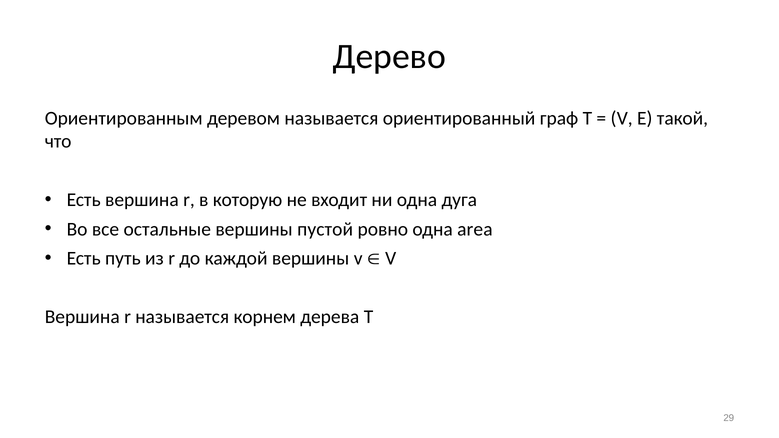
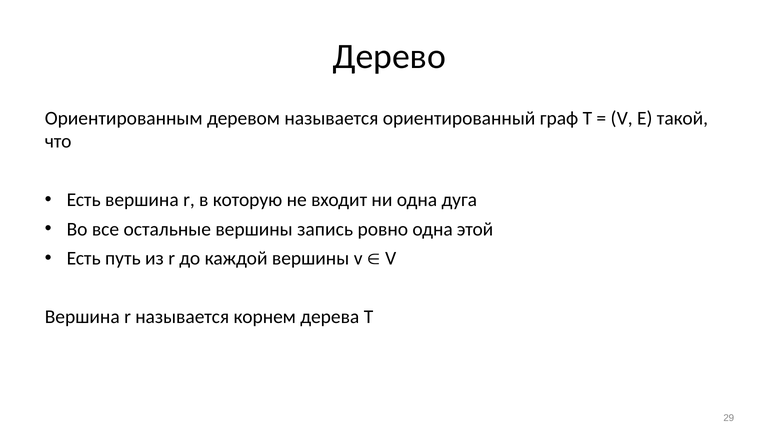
вершины пустой: пустой -> запись
area: area -> этой
